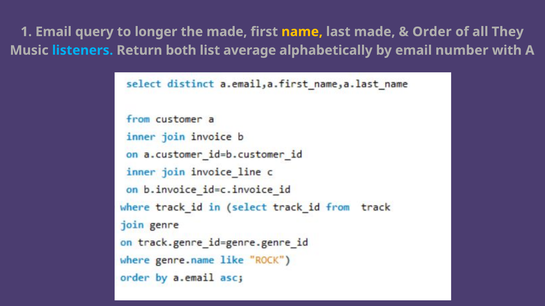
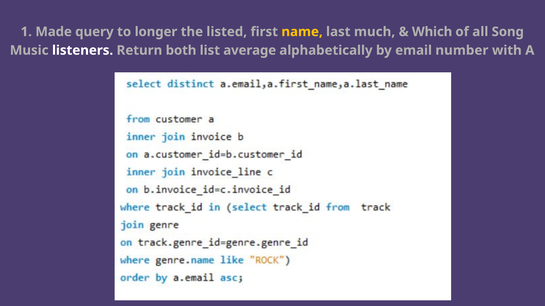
1 Email: Email -> Made
the made: made -> listed
last made: made -> much
Order: Order -> Which
They: They -> Song
listeners colour: light blue -> white
